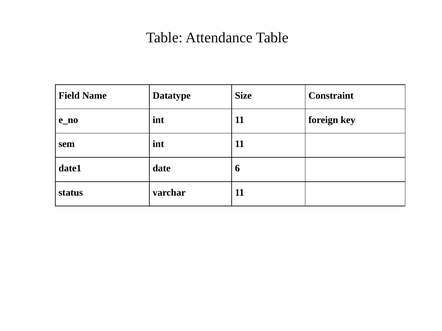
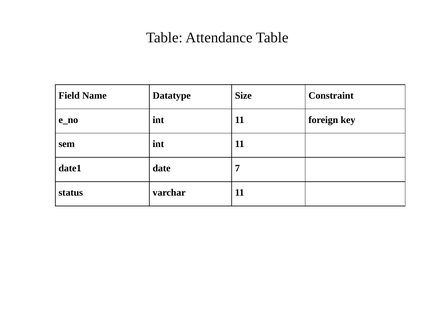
6: 6 -> 7
